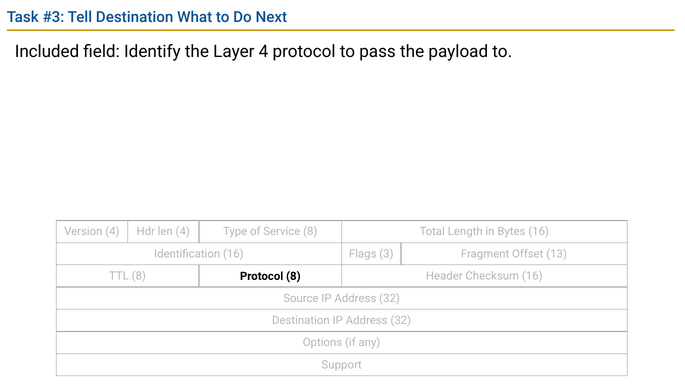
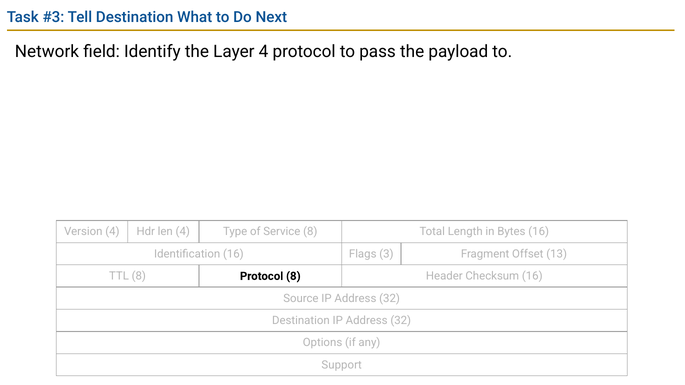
Included: Included -> Network
